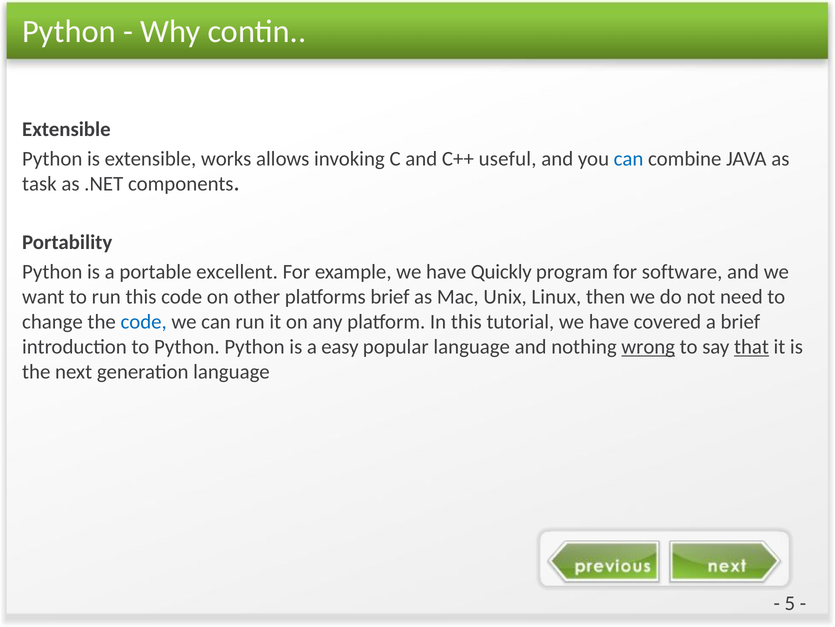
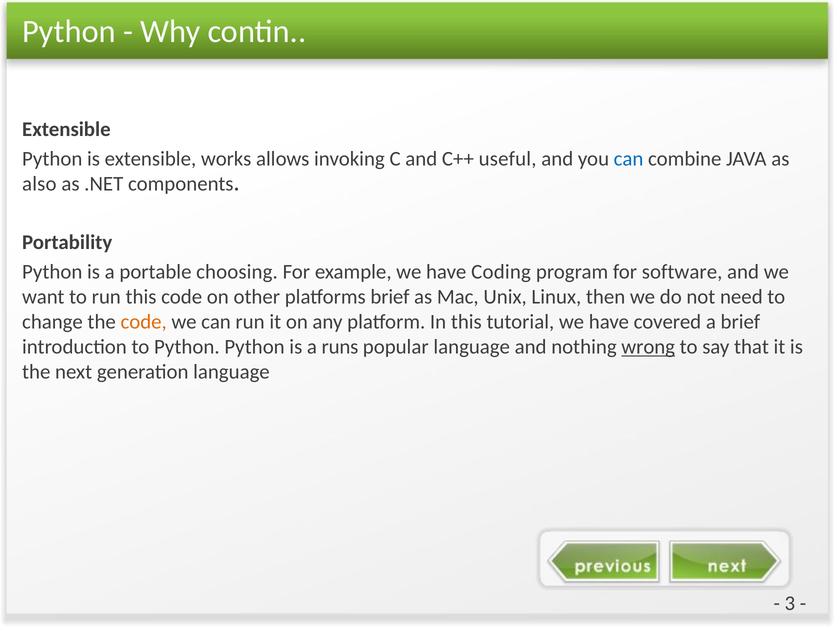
task: task -> also
excellent: excellent -> choosing
Quickly: Quickly -> Coding
code at (144, 321) colour: blue -> orange
easy: easy -> runs
that underline: present -> none
5: 5 -> 3
